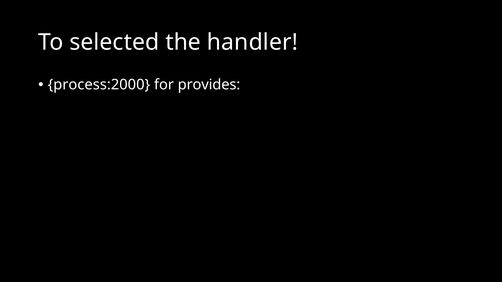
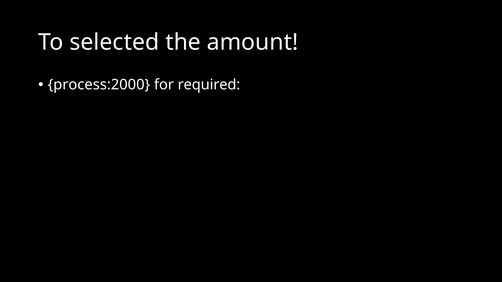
handler: handler -> amount
provides: provides -> required
